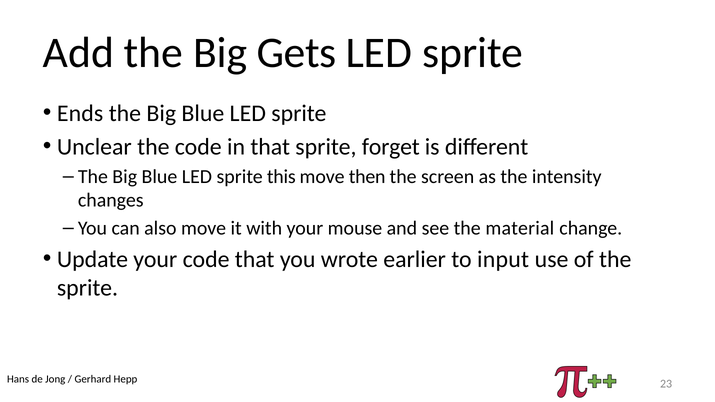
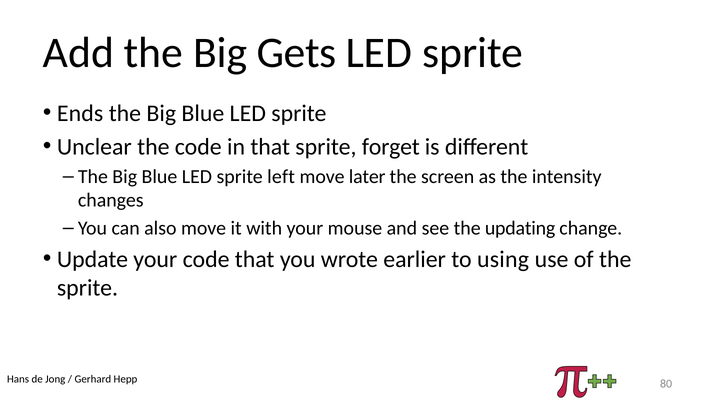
this: this -> left
then: then -> later
material: material -> updating
input: input -> using
23: 23 -> 80
